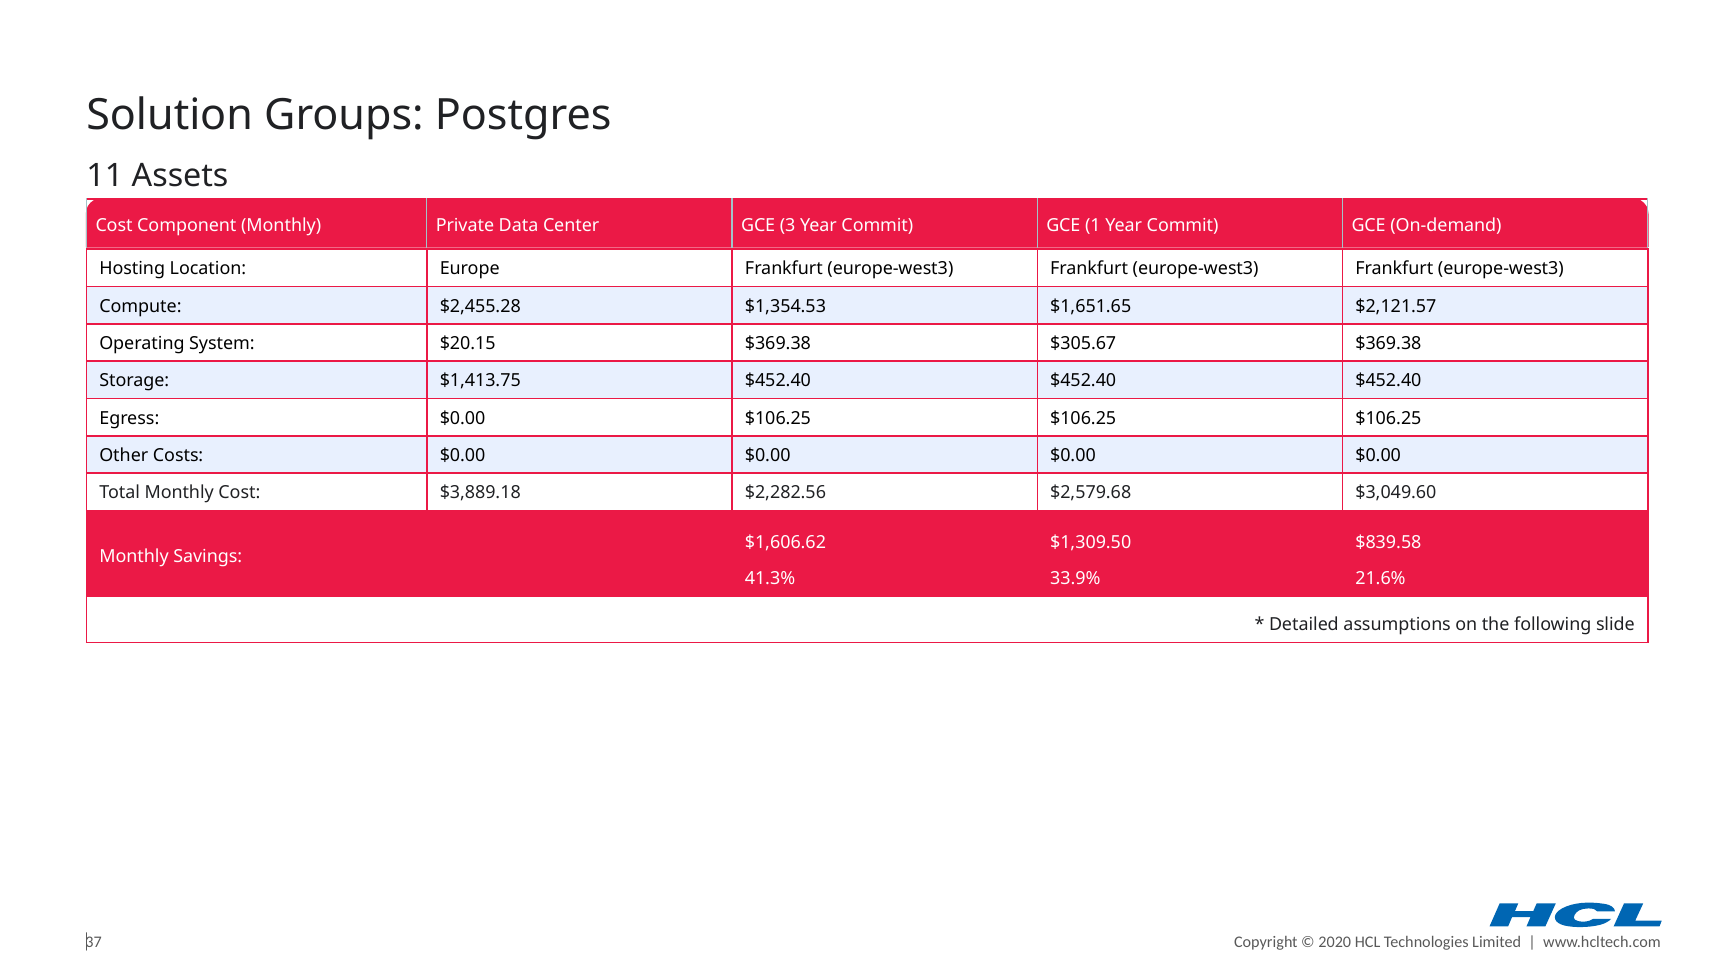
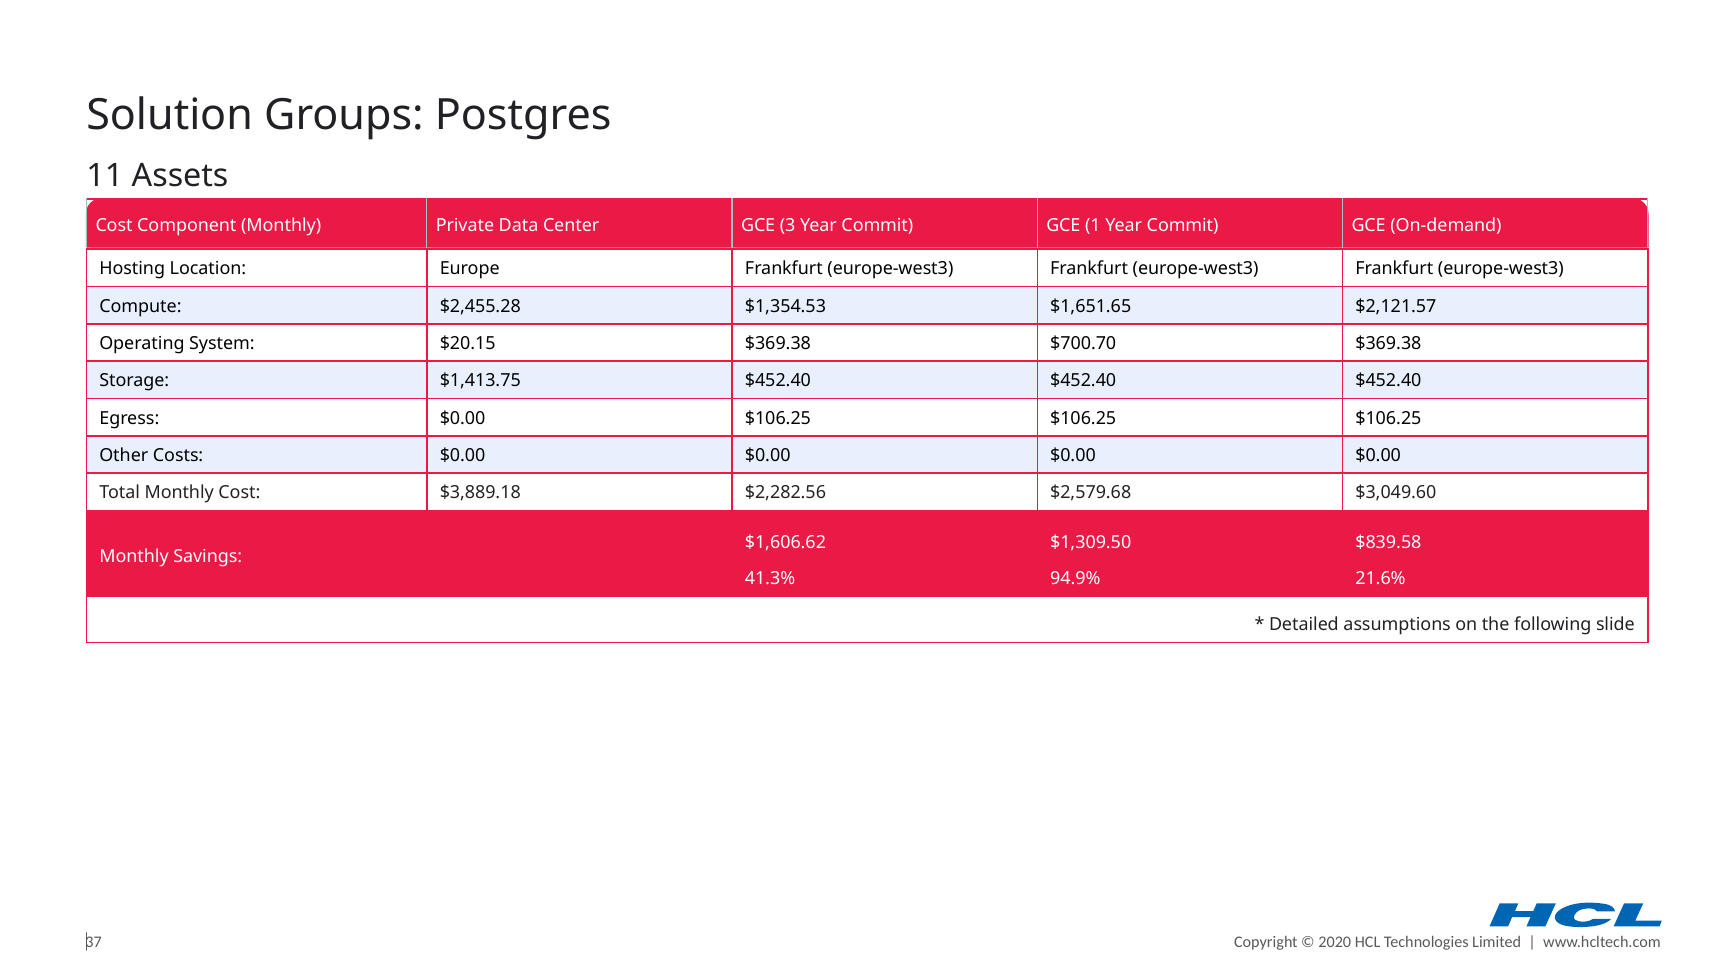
$305.67: $305.67 -> $700.70
33.9%: 33.9% -> 94.9%
